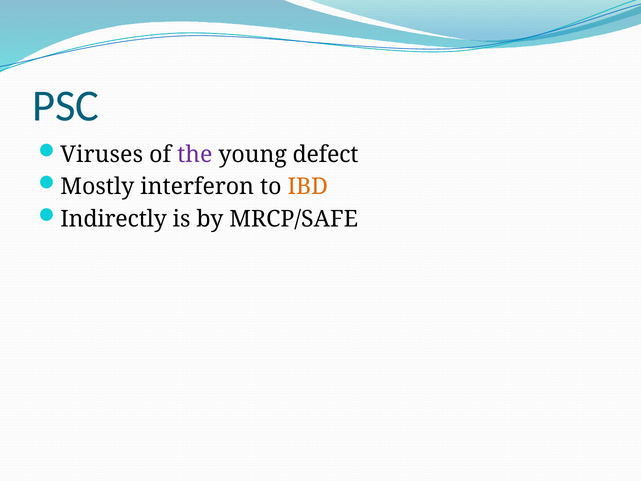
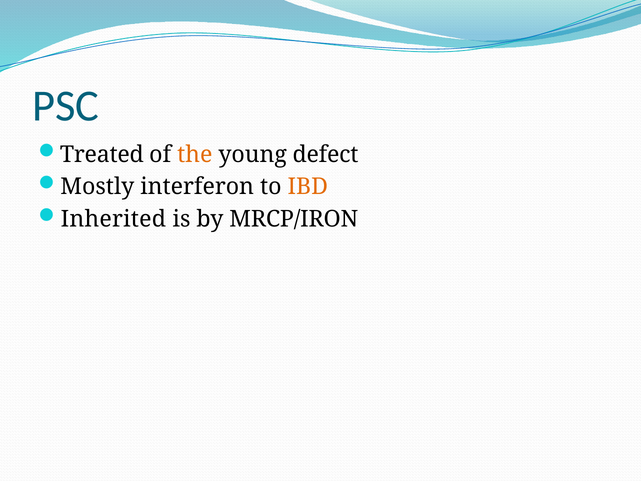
Viruses: Viruses -> Treated
the colour: purple -> orange
Indirectly: Indirectly -> Inherited
MRCP/SAFE: MRCP/SAFE -> MRCP/IRON
